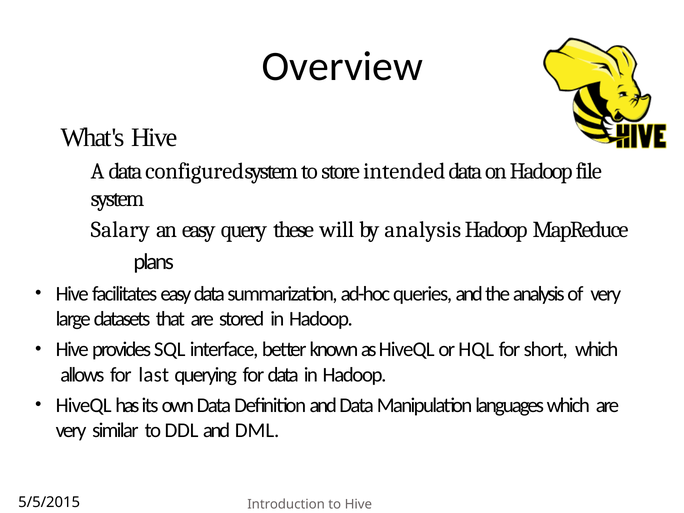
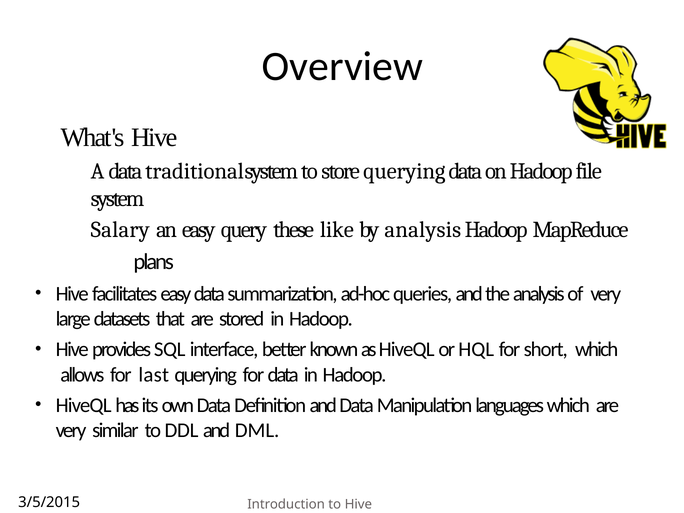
configured: configured -> traditional
store intended: intended -> querying
will: will -> like
5/5/2015: 5/5/2015 -> 3/5/2015
